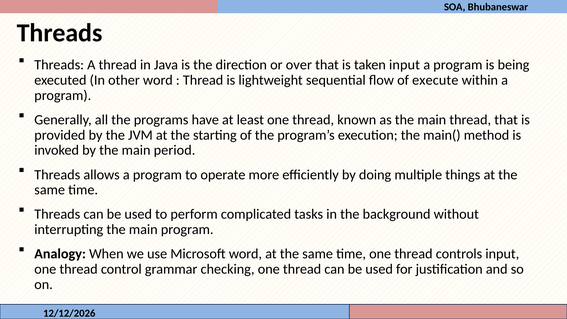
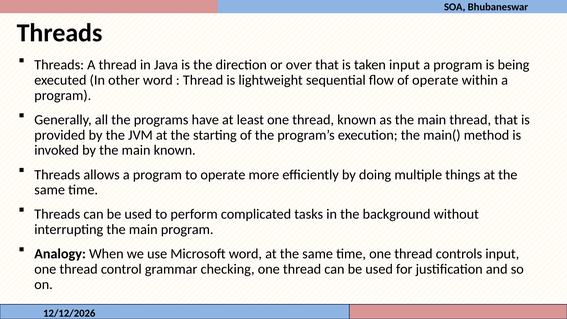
of execute: execute -> operate
main period: period -> known
